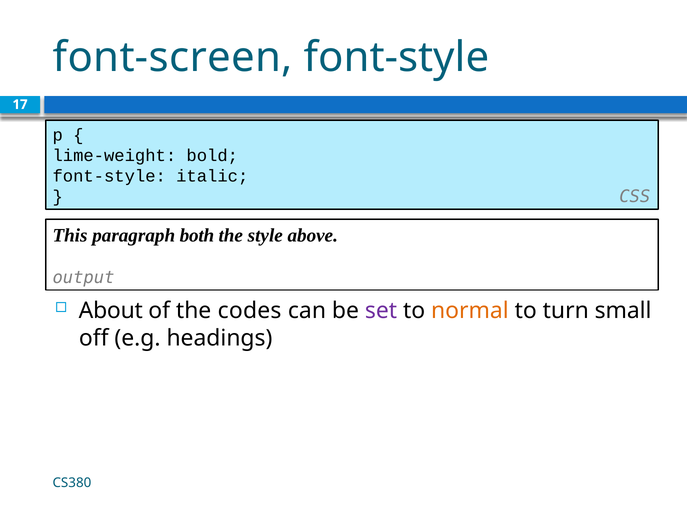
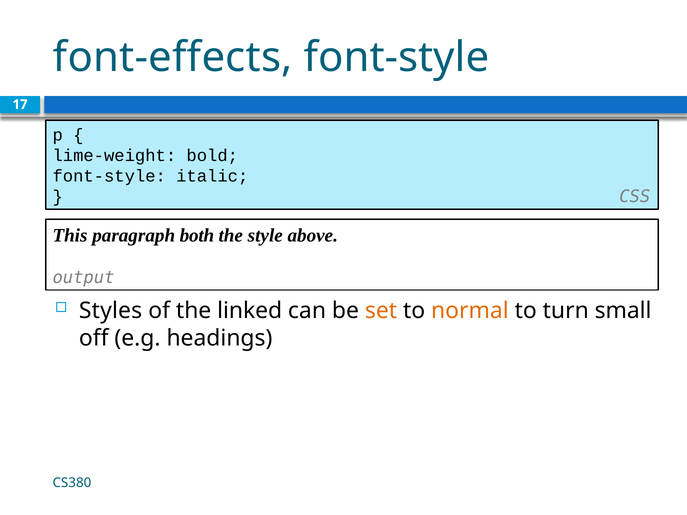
font-screen: font-screen -> font-effects
About: About -> Styles
codes: codes -> linked
set colour: purple -> orange
